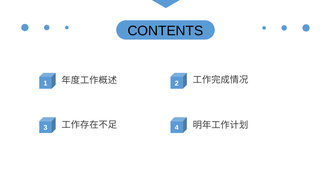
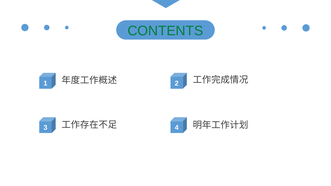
CONTENTS colour: black -> green
